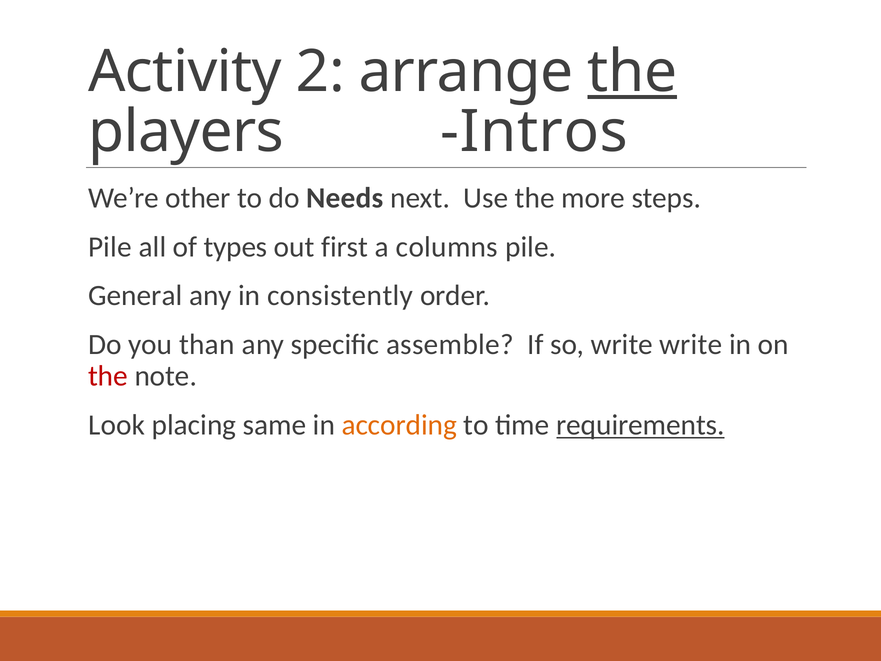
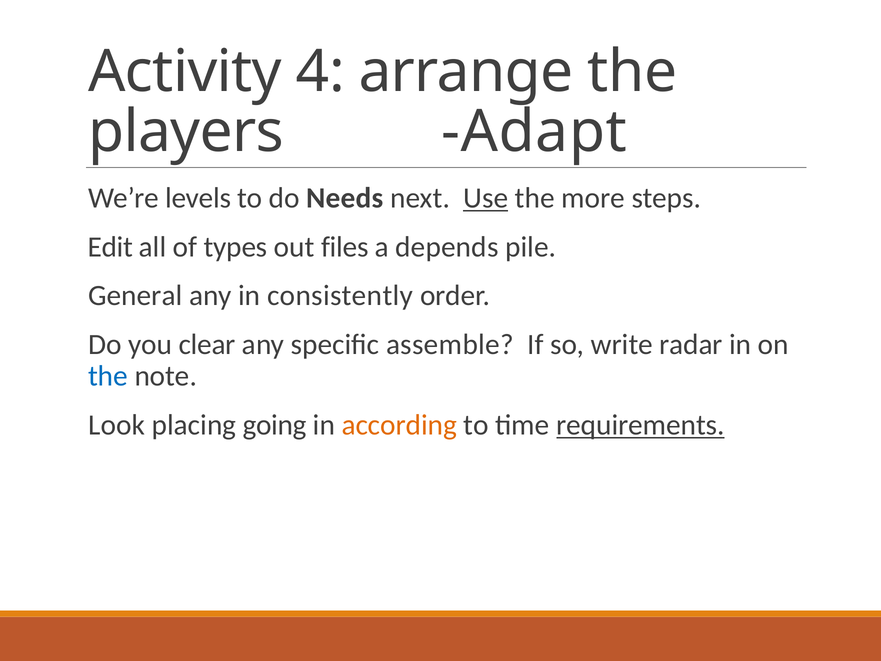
2: 2 -> 4
the at (632, 72) underline: present -> none
Intros: Intros -> Adapt
other: other -> levels
Use underline: none -> present
Pile at (110, 247): Pile -> Edit
first: first -> files
columns: columns -> depends
than: than -> clear
write write: write -> radar
the at (108, 376) colour: red -> blue
same: same -> going
